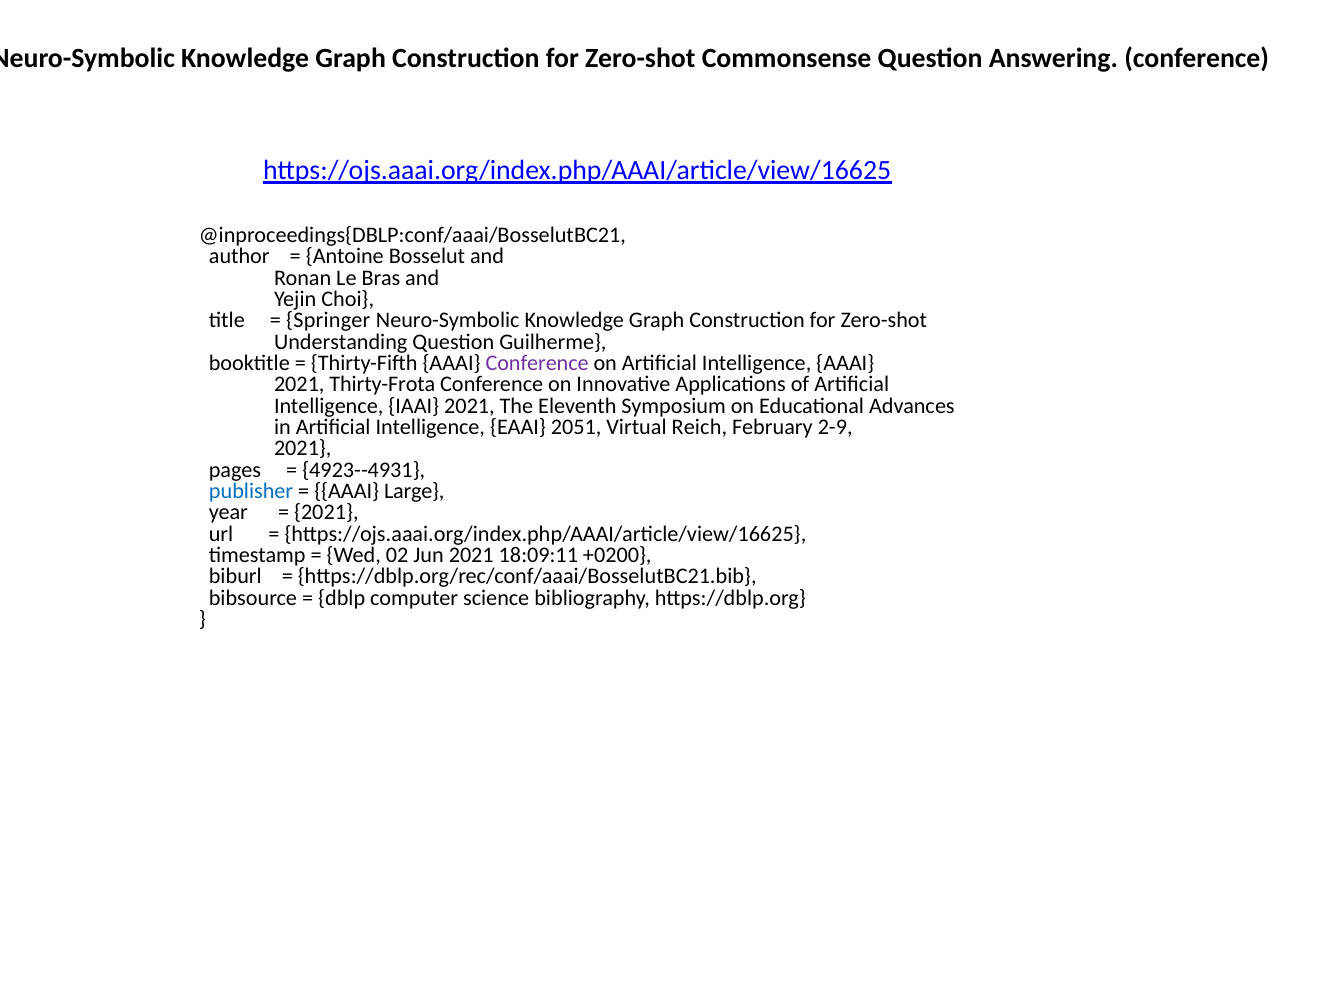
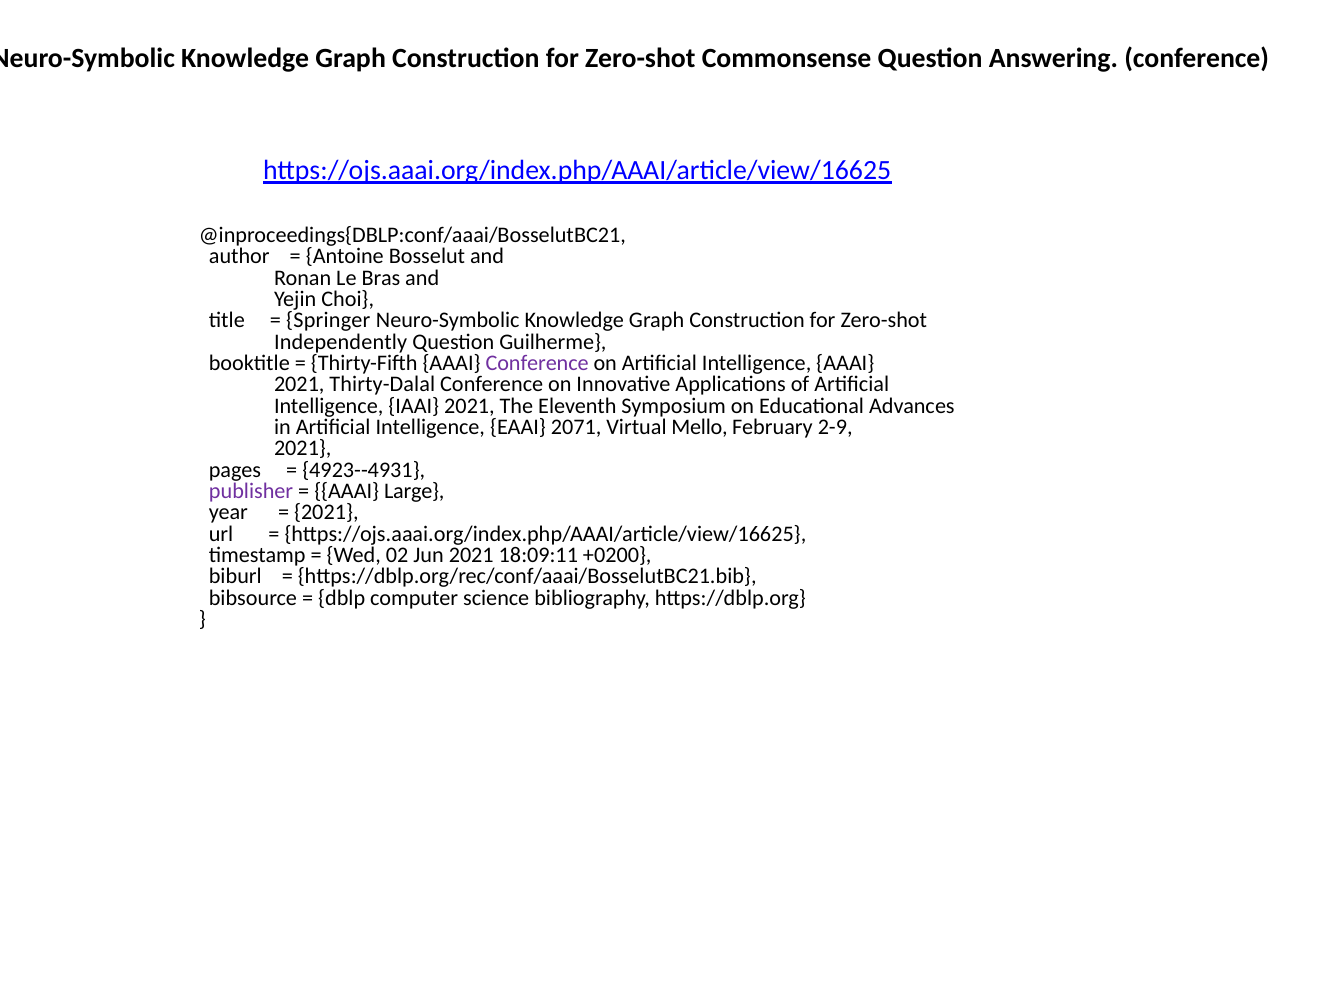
Understanding: Understanding -> Independently
Thirty-Frota: Thirty-Frota -> Thirty-Dalal
2051: 2051 -> 2071
Reich: Reich -> Mello
publisher colour: blue -> purple
